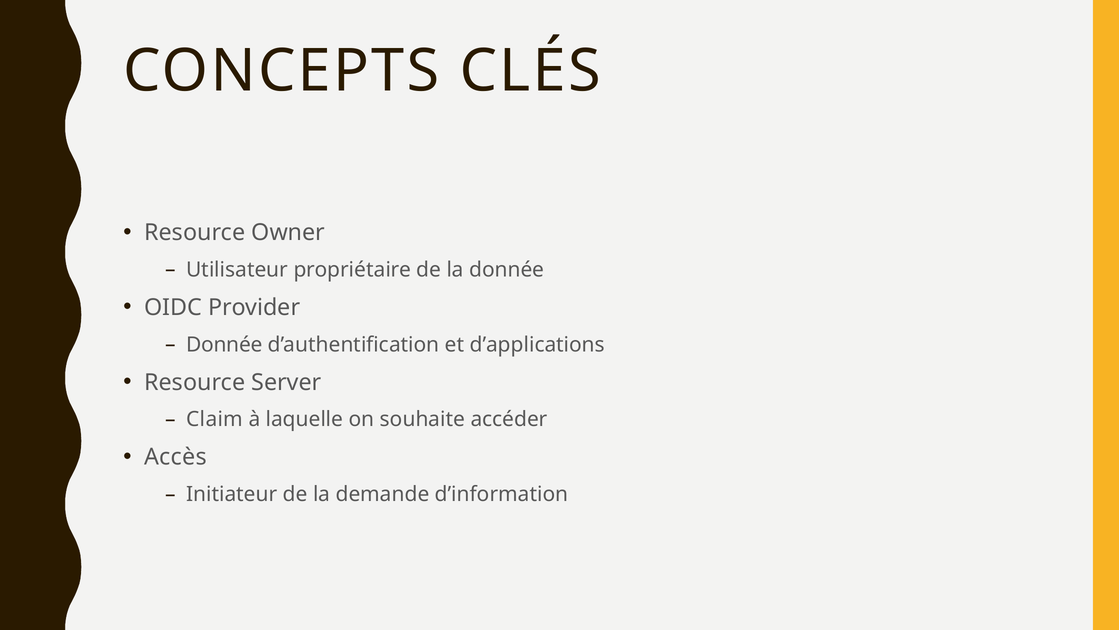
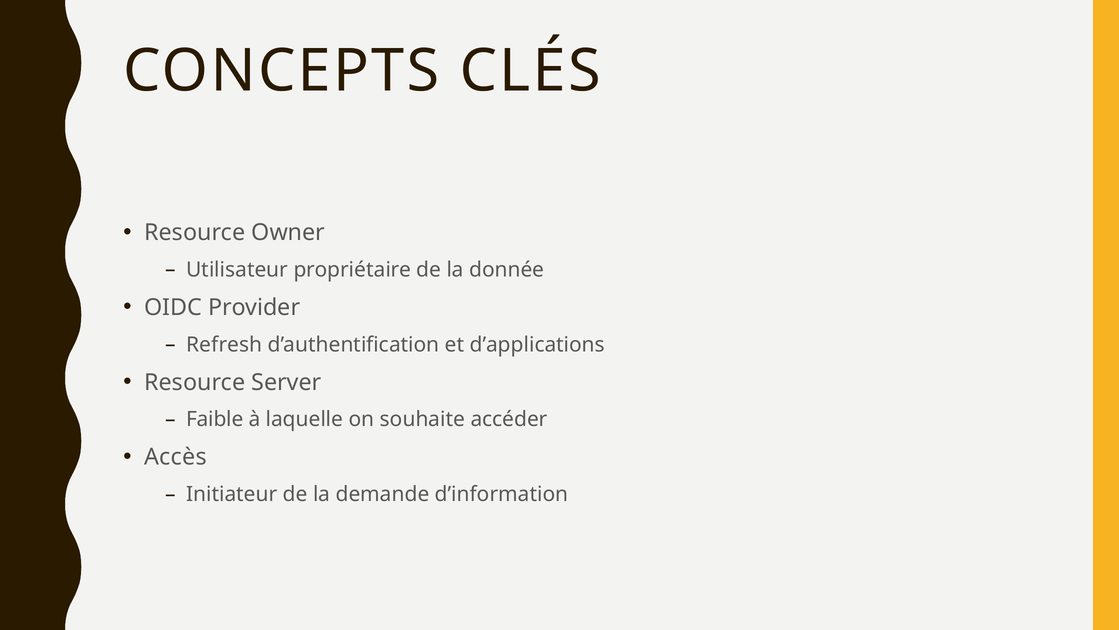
Donnée at (224, 344): Donnée -> Refresh
Claim: Claim -> Faible
